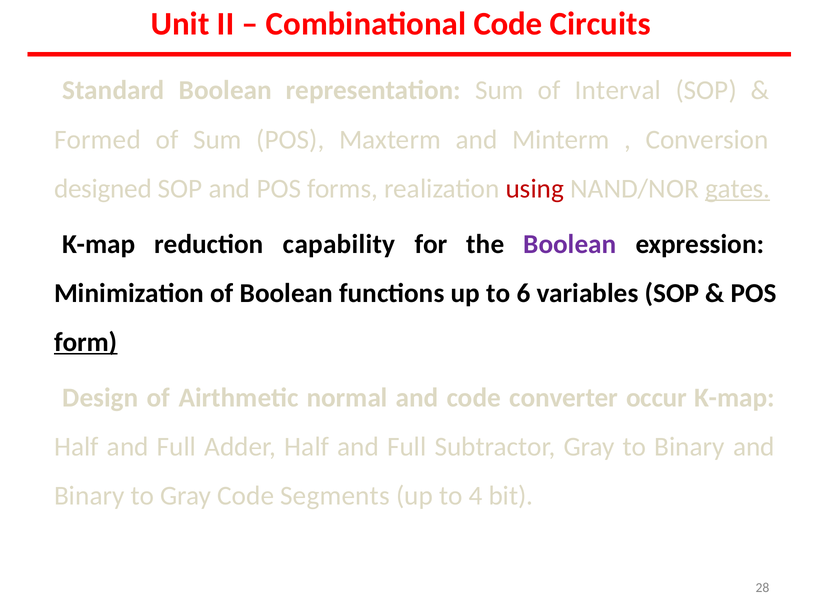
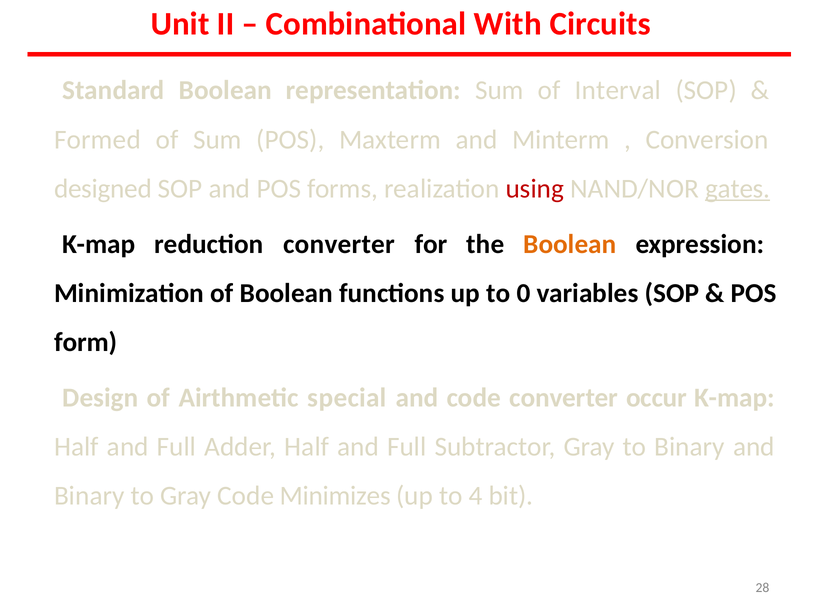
Combinational Code: Code -> With
reduction capability: capability -> converter
Boolean at (570, 244) colour: purple -> orange
6: 6 -> 0
form underline: present -> none
normal: normal -> special
Segments: Segments -> Minimizes
